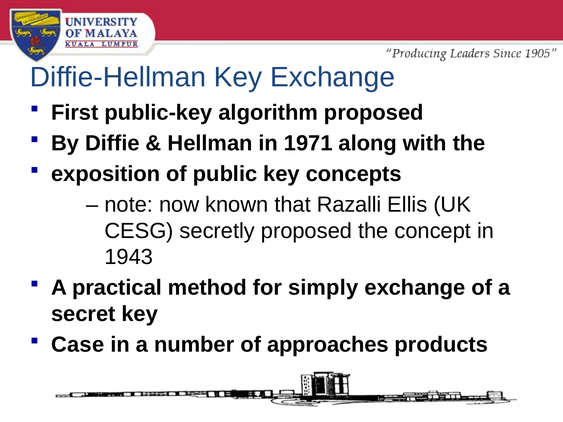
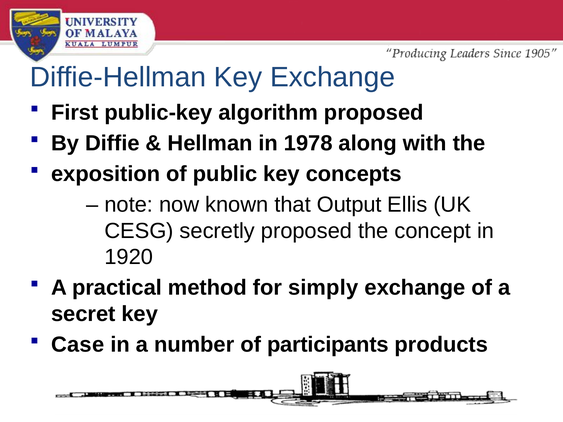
1971: 1971 -> 1978
Razalli: Razalli -> Output
1943: 1943 -> 1920
approaches: approaches -> participants
